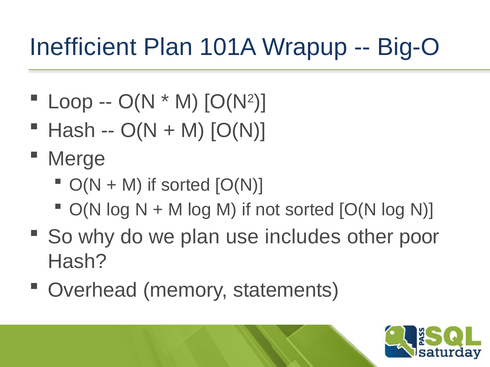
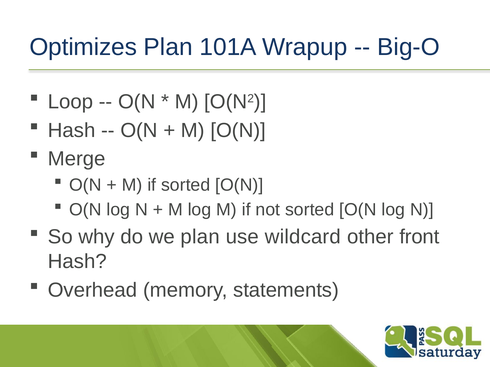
Inefficient: Inefficient -> Optimizes
includes: includes -> wildcard
poor: poor -> front
